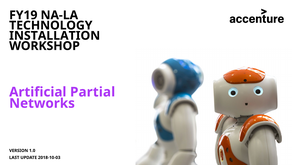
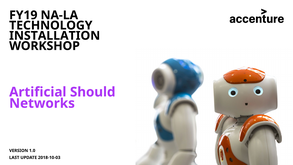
Partial: Partial -> Should
